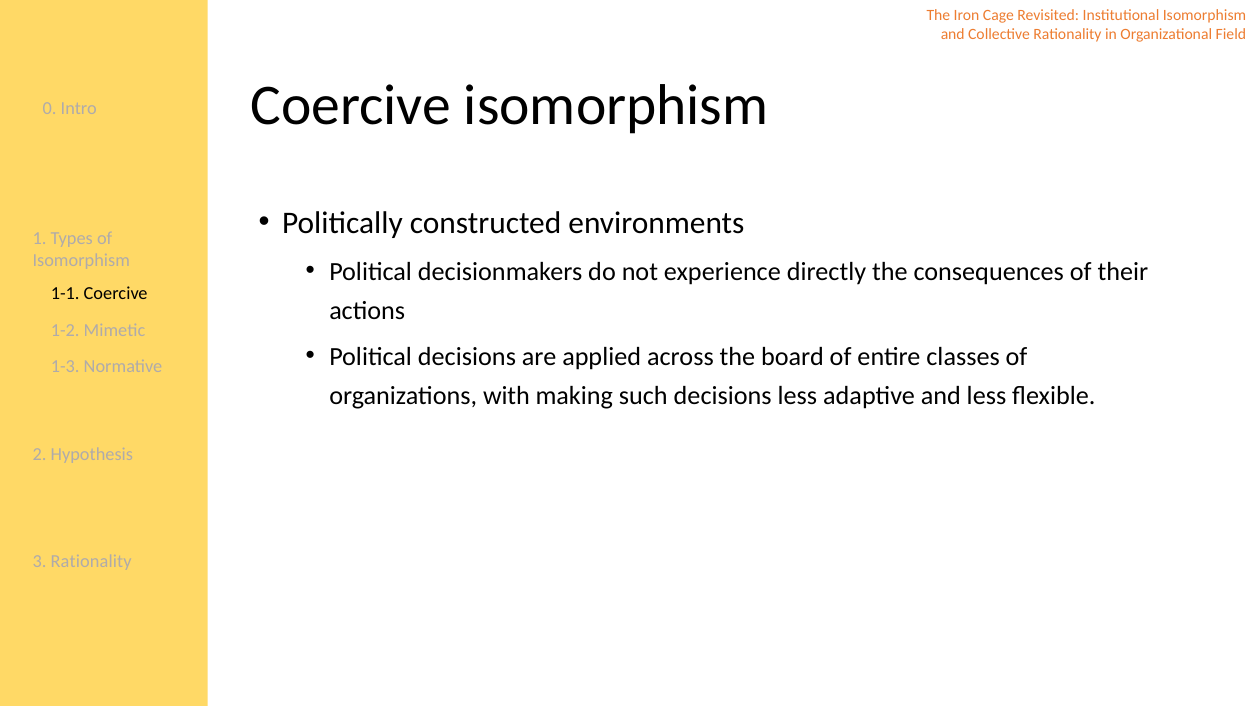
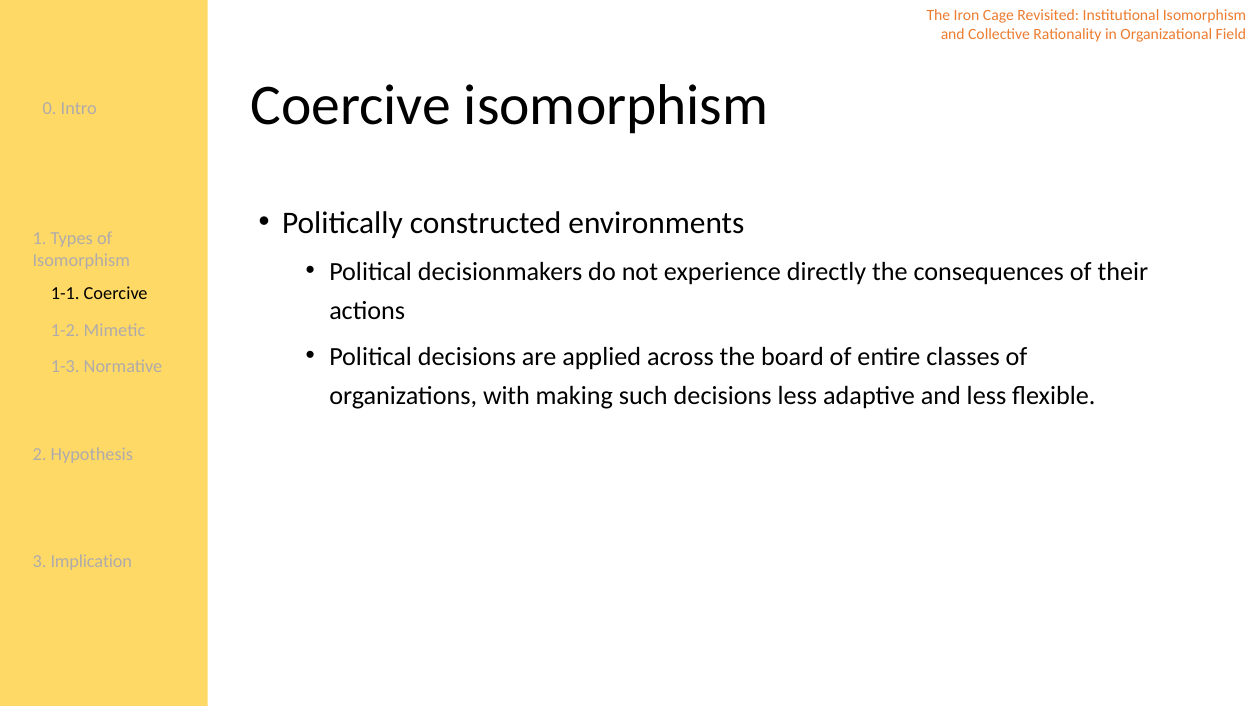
3 Rationality: Rationality -> Implication
